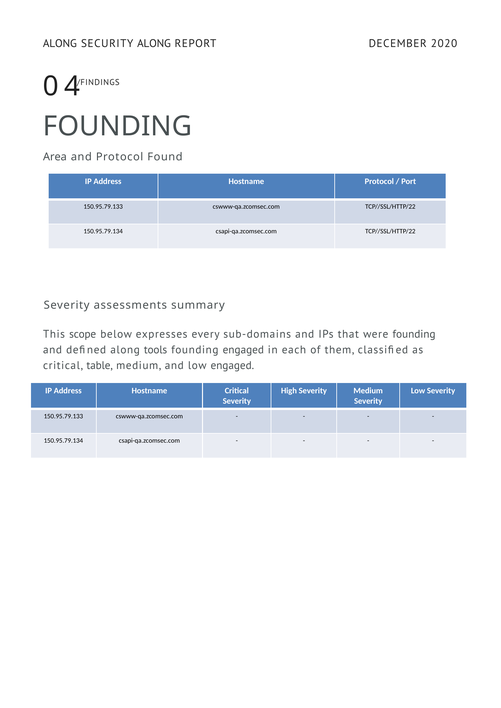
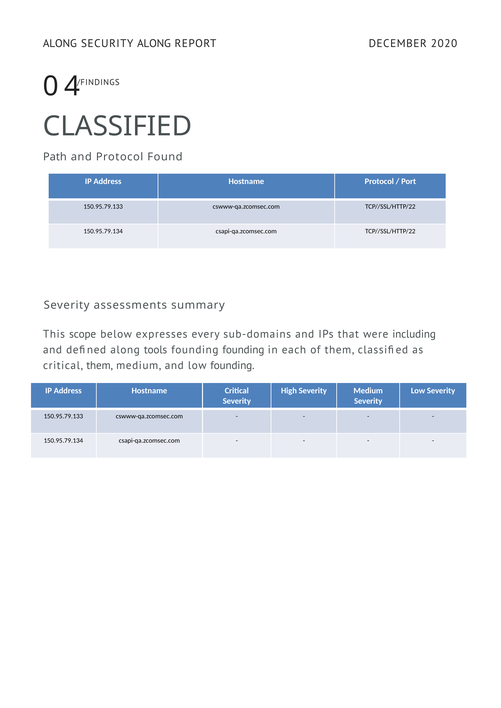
FOUNDING at (117, 126): FOUNDING -> CLASSIFIED
Area: Area -> Path
were founding: founding -> including
founding engaged: engaged -> founding
critical table: table -> them
low engaged: engaged -> founding
